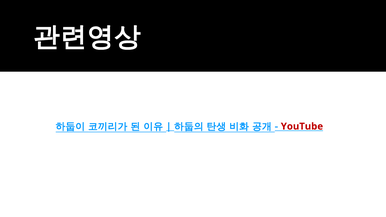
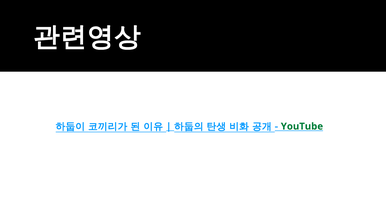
YouTube colour: red -> green
